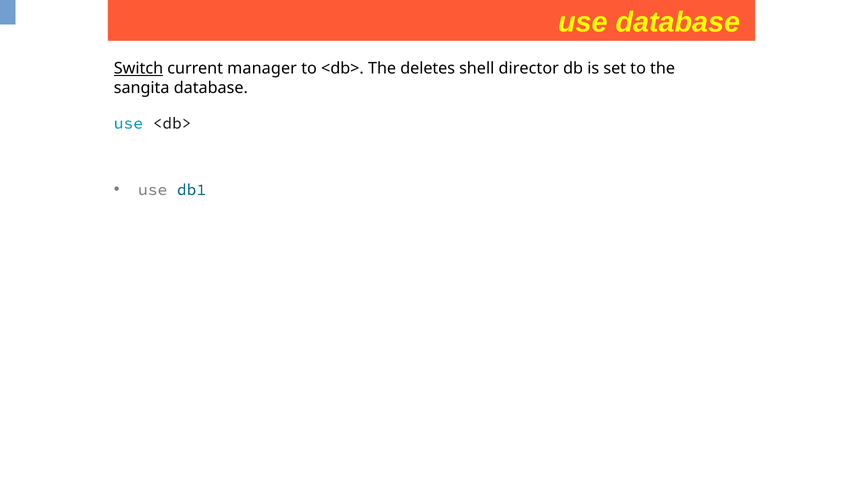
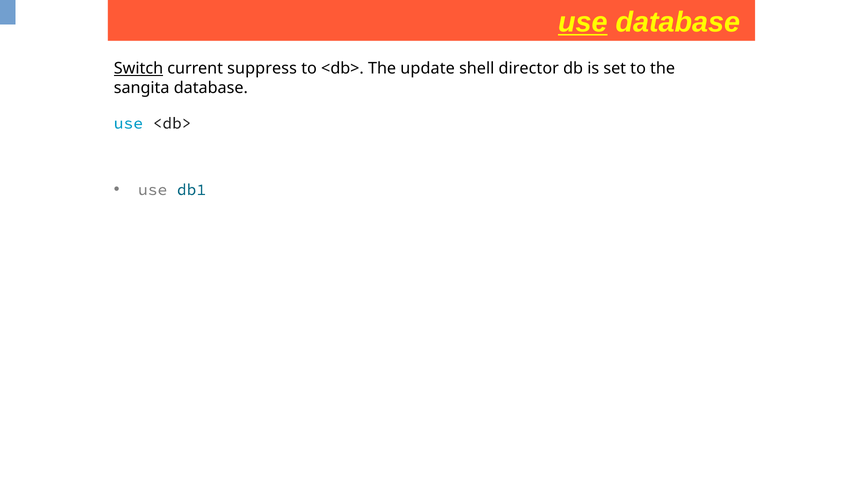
use at (583, 22) underline: none -> present
manager: manager -> suppress
deletes: deletes -> update
